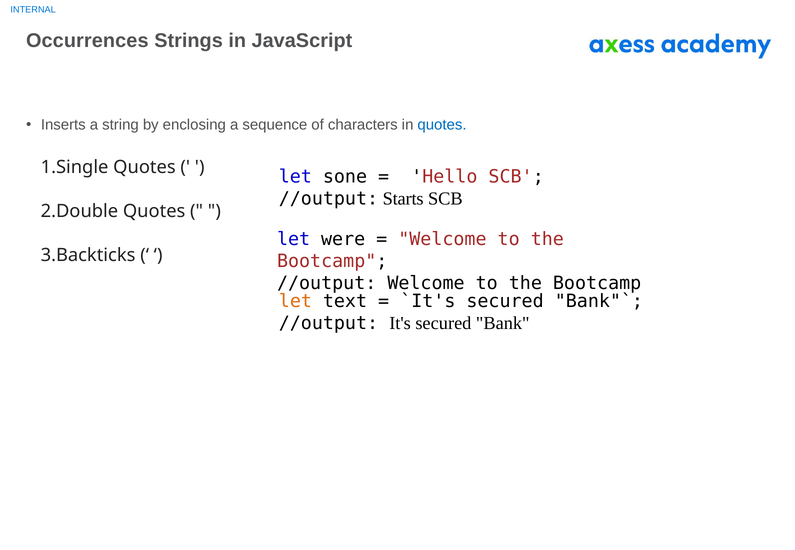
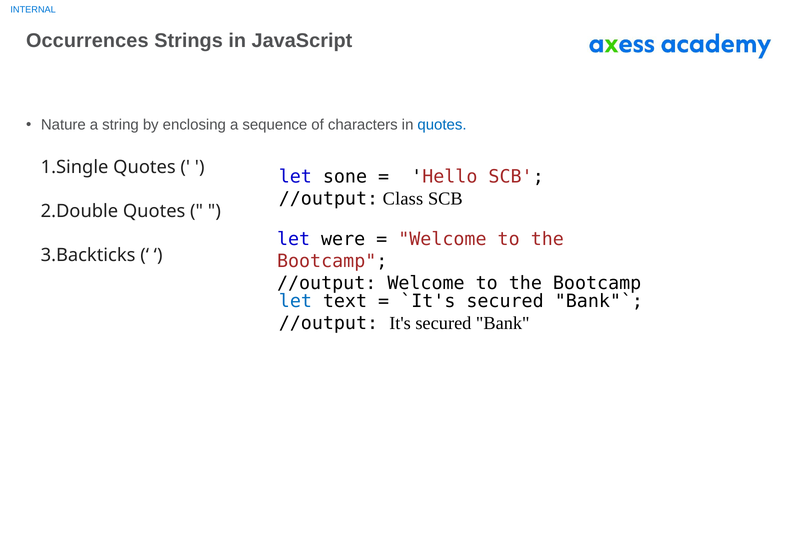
Inserts: Inserts -> Nature
Starts: Starts -> Class
let at (295, 302) colour: orange -> blue
